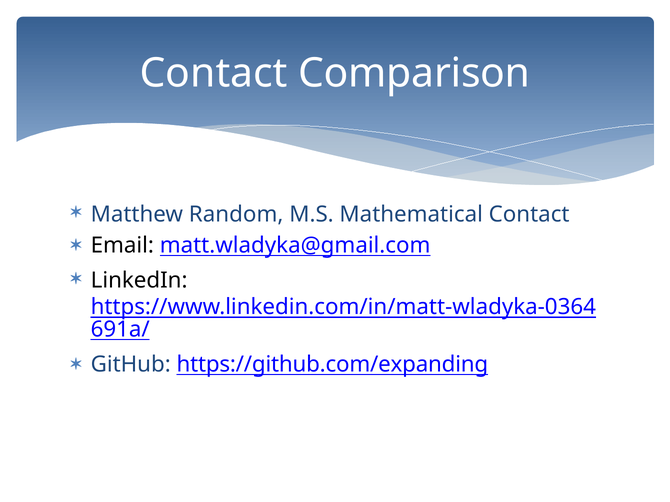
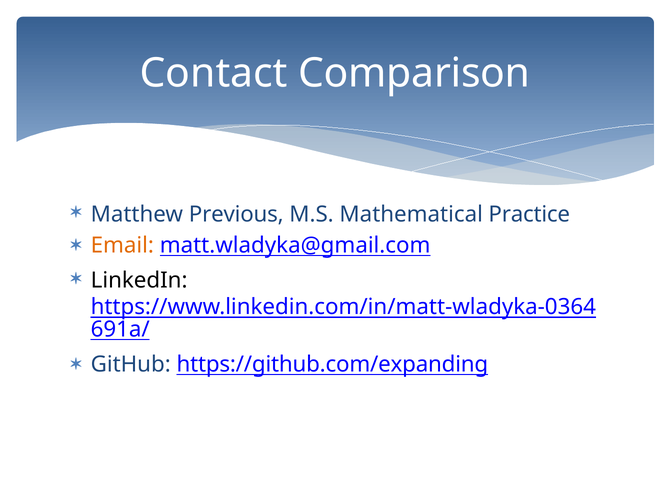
Random: Random -> Previous
Mathematical Contact: Contact -> Practice
Email colour: black -> orange
